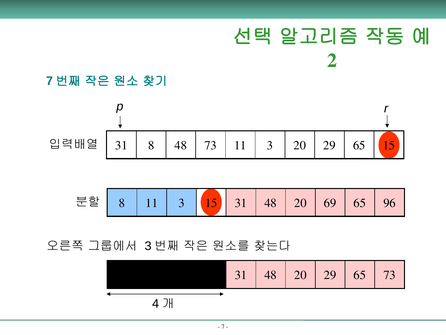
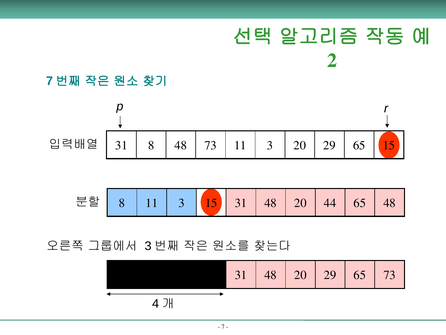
69: 69 -> 44
65 96: 96 -> 48
